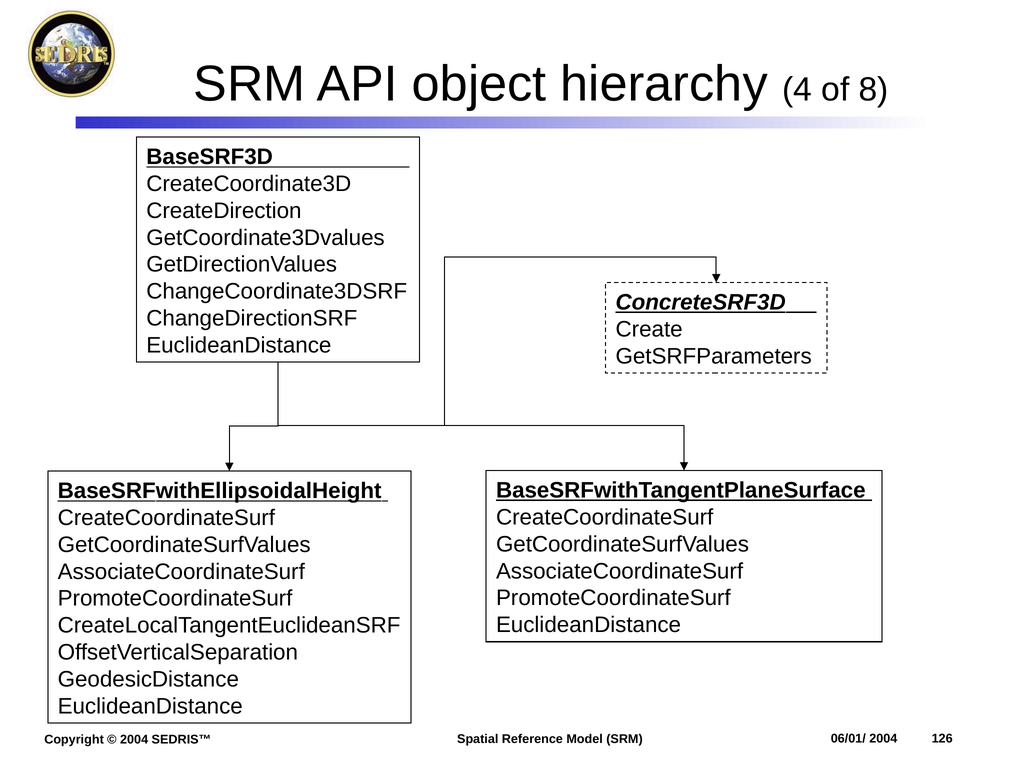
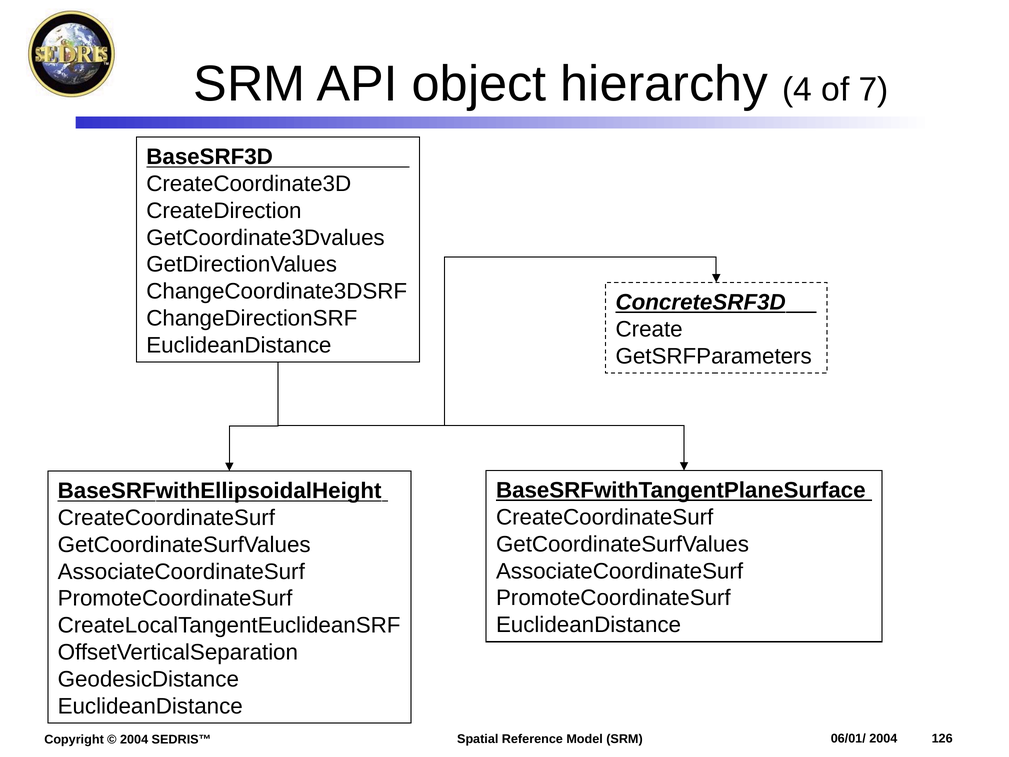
8: 8 -> 7
